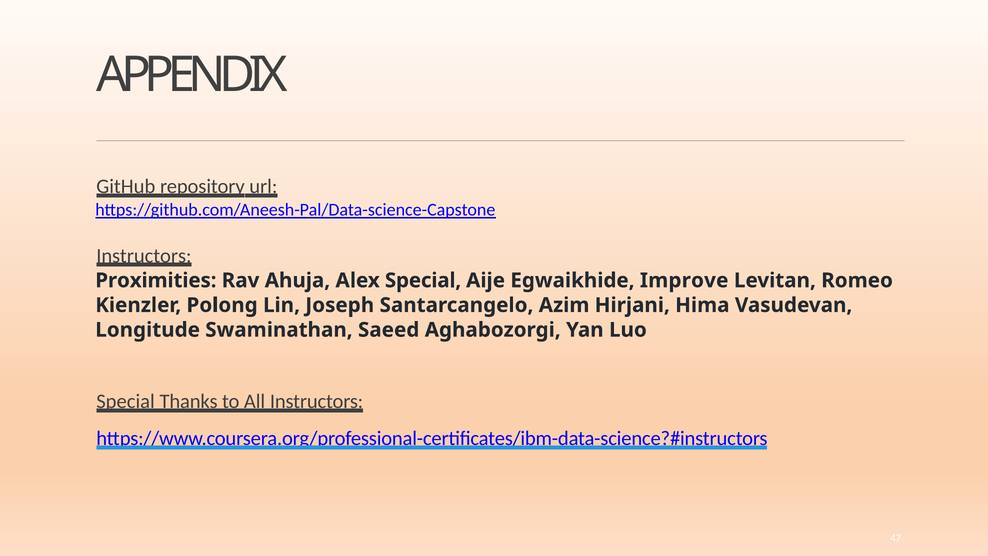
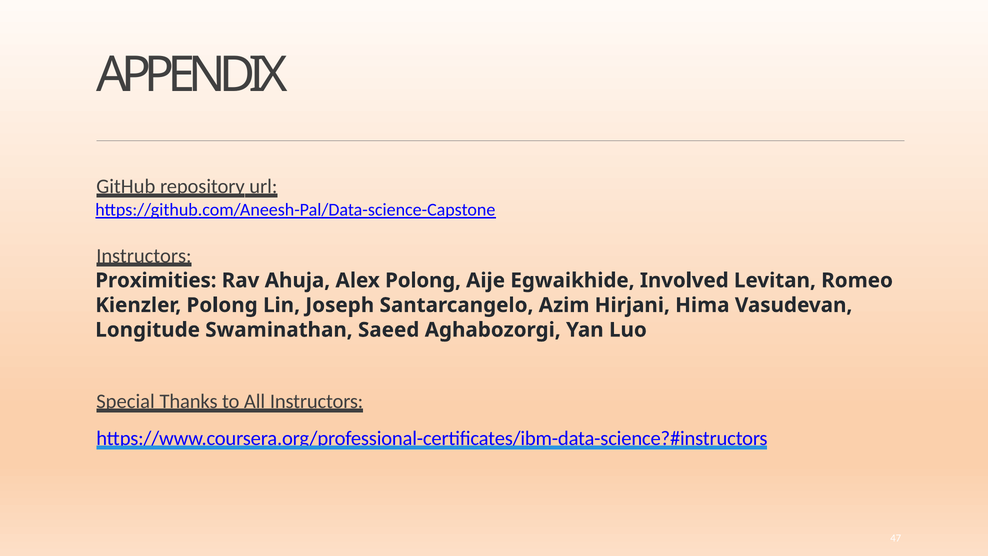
Alex Special: Special -> Polong
Improve: Improve -> Involved
